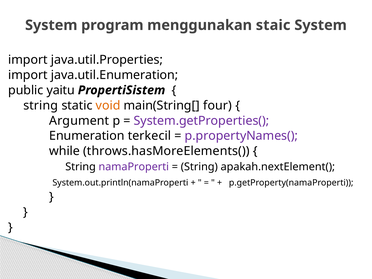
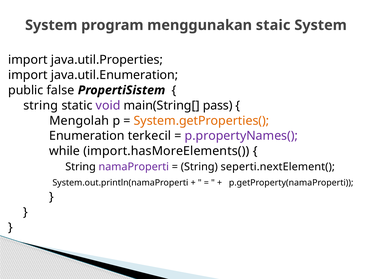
yaitu: yaitu -> false
void colour: orange -> purple
four: four -> pass
Argument: Argument -> Mengolah
System.getProperties( colour: purple -> orange
throws.hasMoreElements(: throws.hasMoreElements( -> import.hasMoreElements(
apakah.nextElement(: apakah.nextElement( -> seperti.nextElement(
